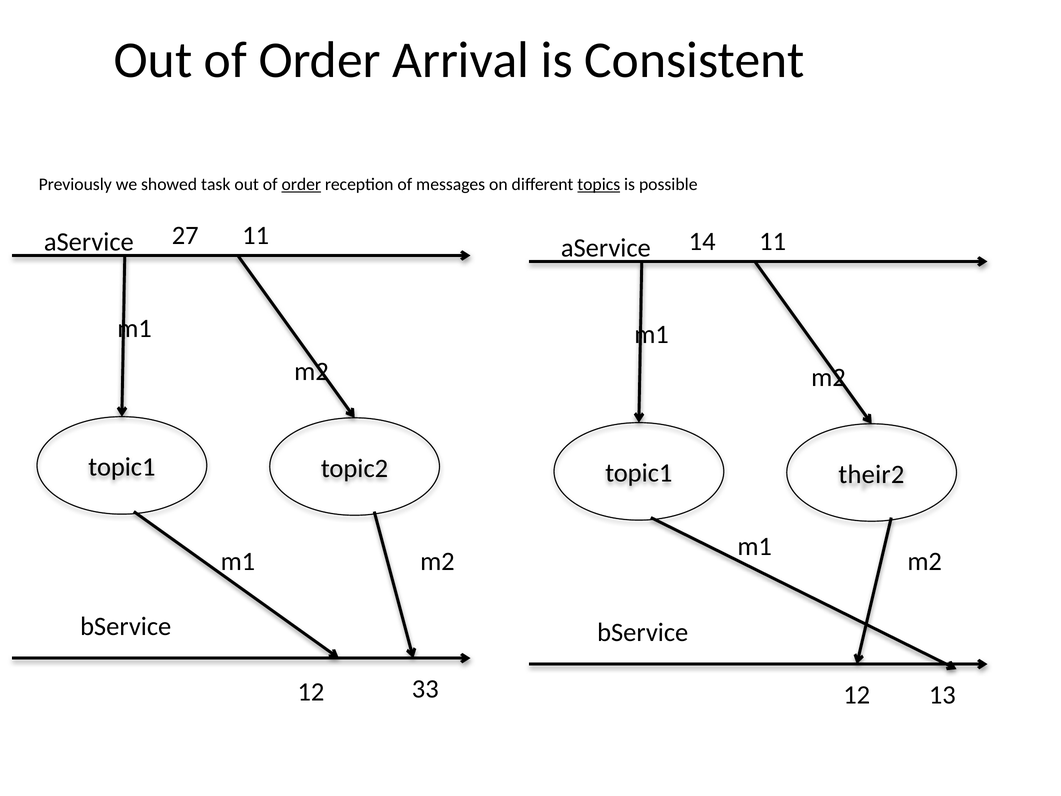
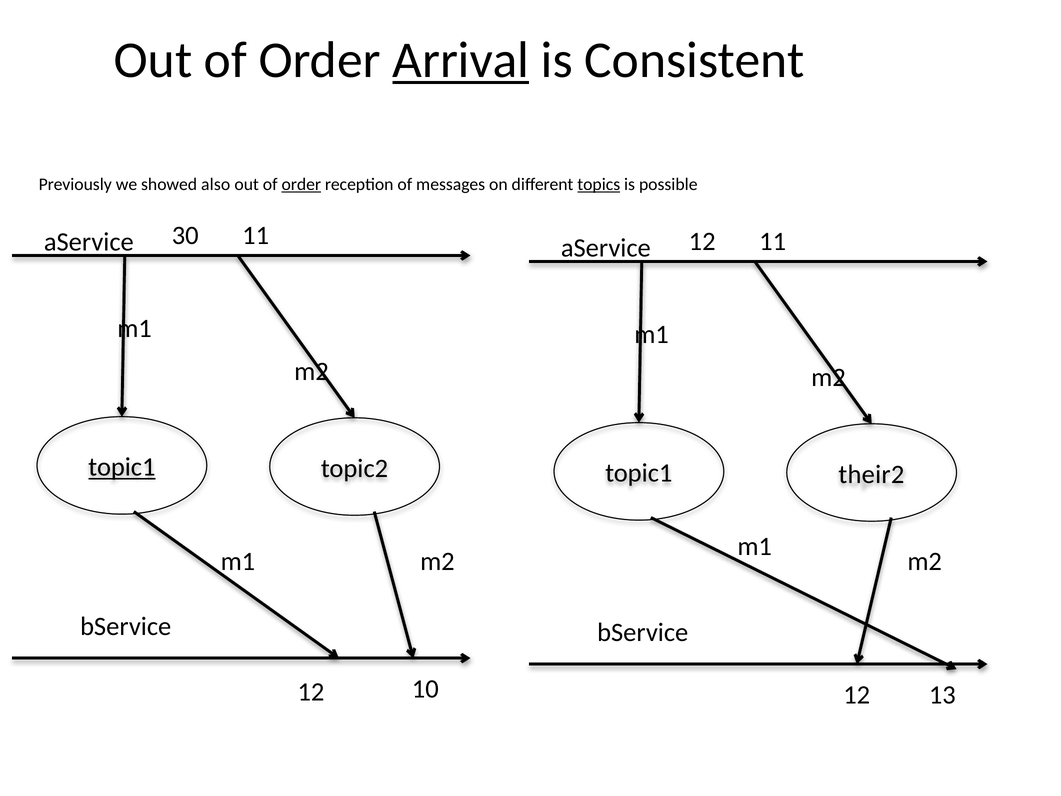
Arrival underline: none -> present
task: task -> also
27: 27 -> 30
aService 14: 14 -> 12
topic1 at (122, 467) underline: none -> present
33: 33 -> 10
